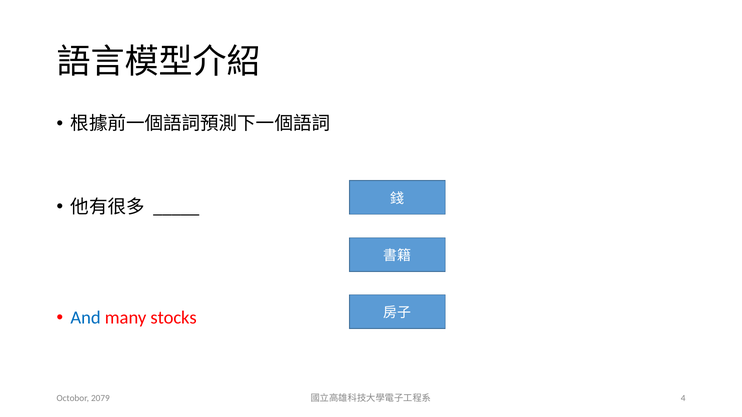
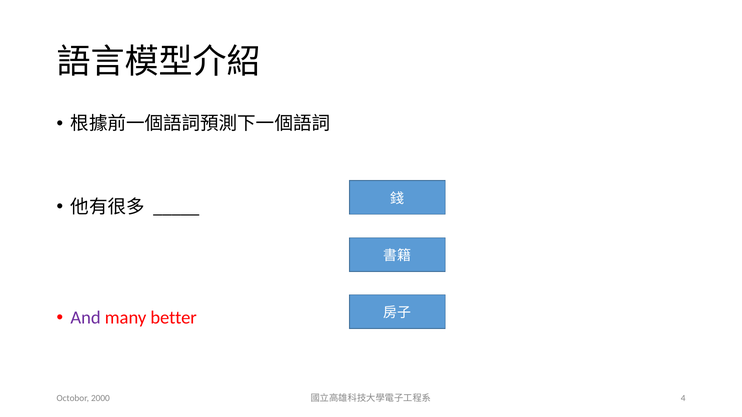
And colour: blue -> purple
stocks: stocks -> better
2079: 2079 -> 2000
